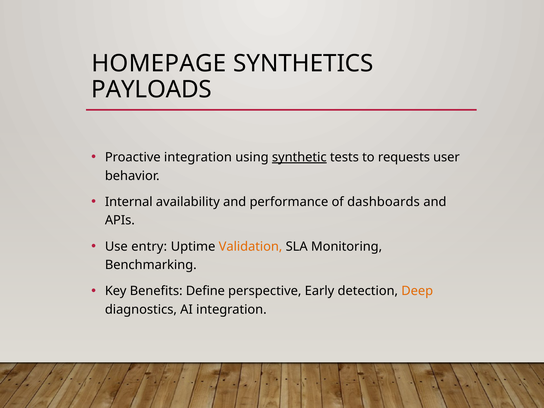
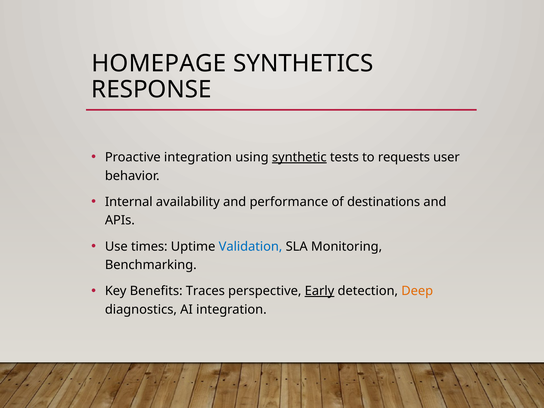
PAYLOADS: PAYLOADS -> RESPONSE
dashboards: dashboards -> destinations
entry: entry -> times
Validation colour: orange -> blue
Define: Define -> Traces
Early underline: none -> present
